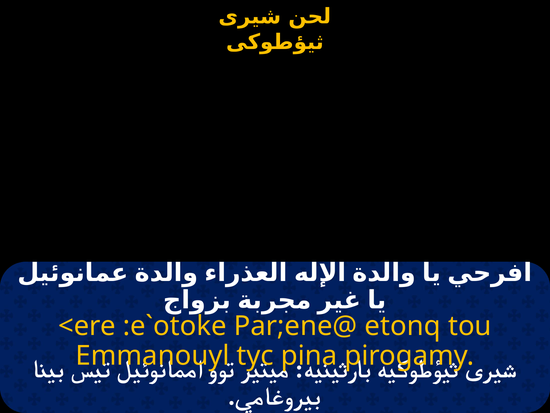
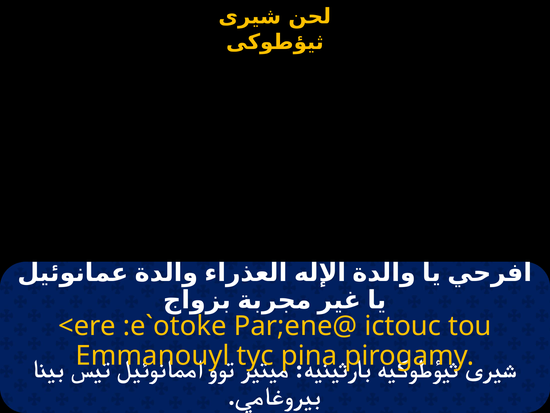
etonq: etonq -> ictouc
